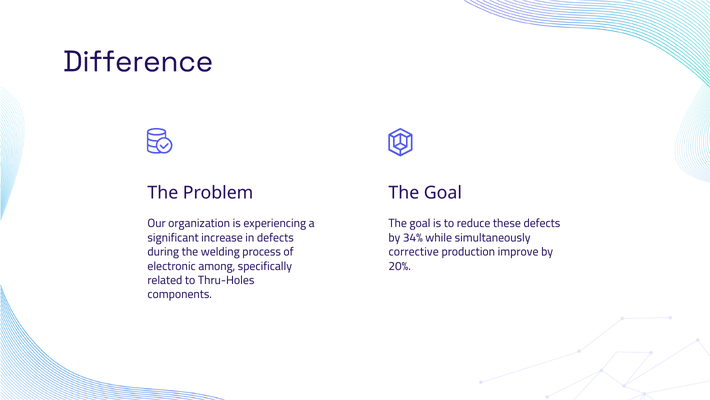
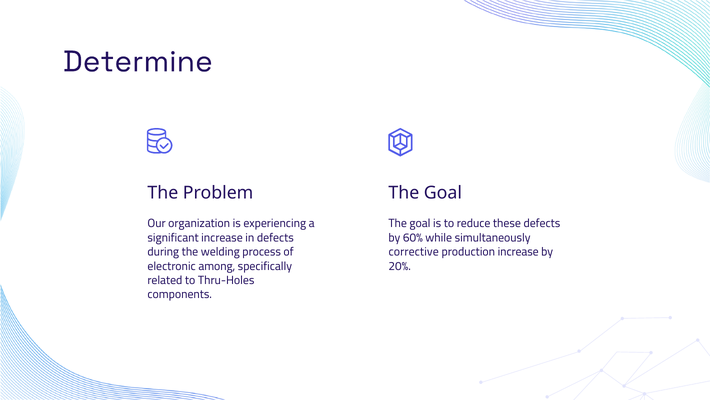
Difference: Difference -> Determine
34%: 34% -> 60%
production improve: improve -> increase
